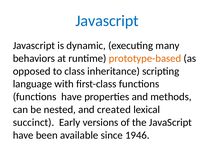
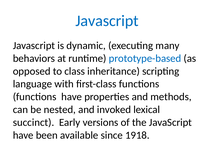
prototype-based colour: orange -> blue
created: created -> invoked
1946: 1946 -> 1918
